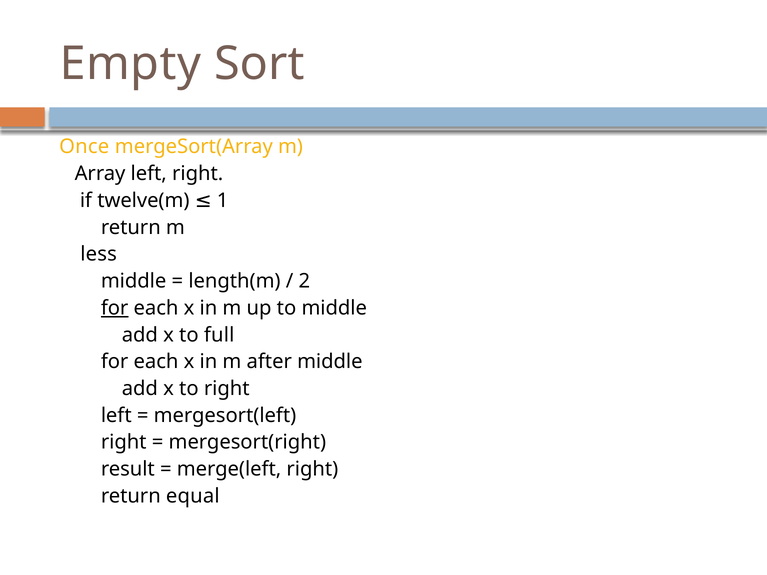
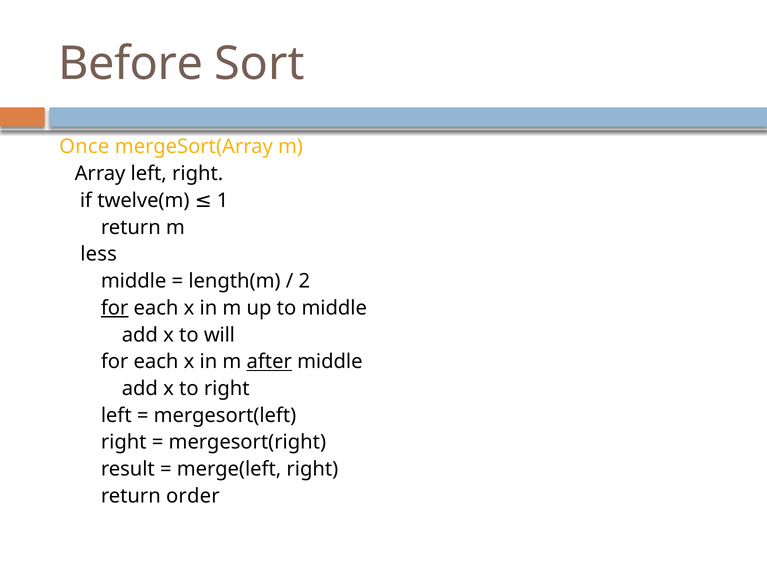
Empty: Empty -> Before
full: full -> will
after underline: none -> present
equal: equal -> order
